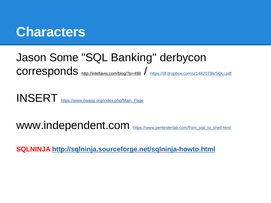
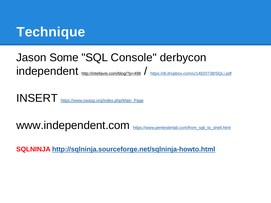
Characters: Characters -> Technique
Banking: Banking -> Console
corresponds: corresponds -> independent
